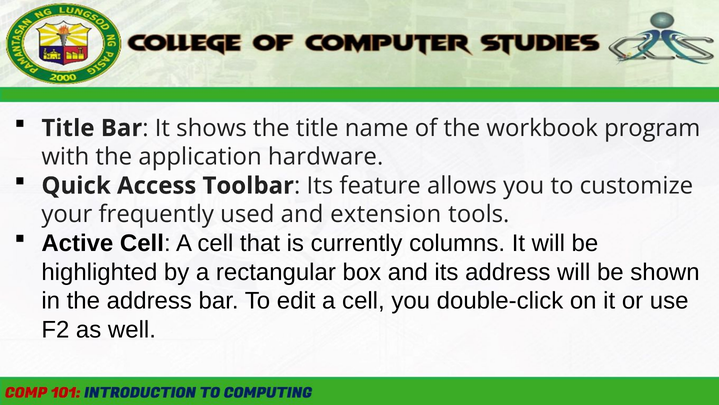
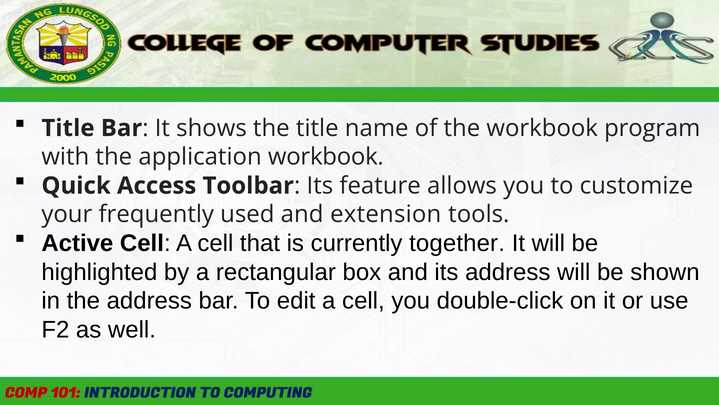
application hardware: hardware -> workbook
columns: columns -> together
